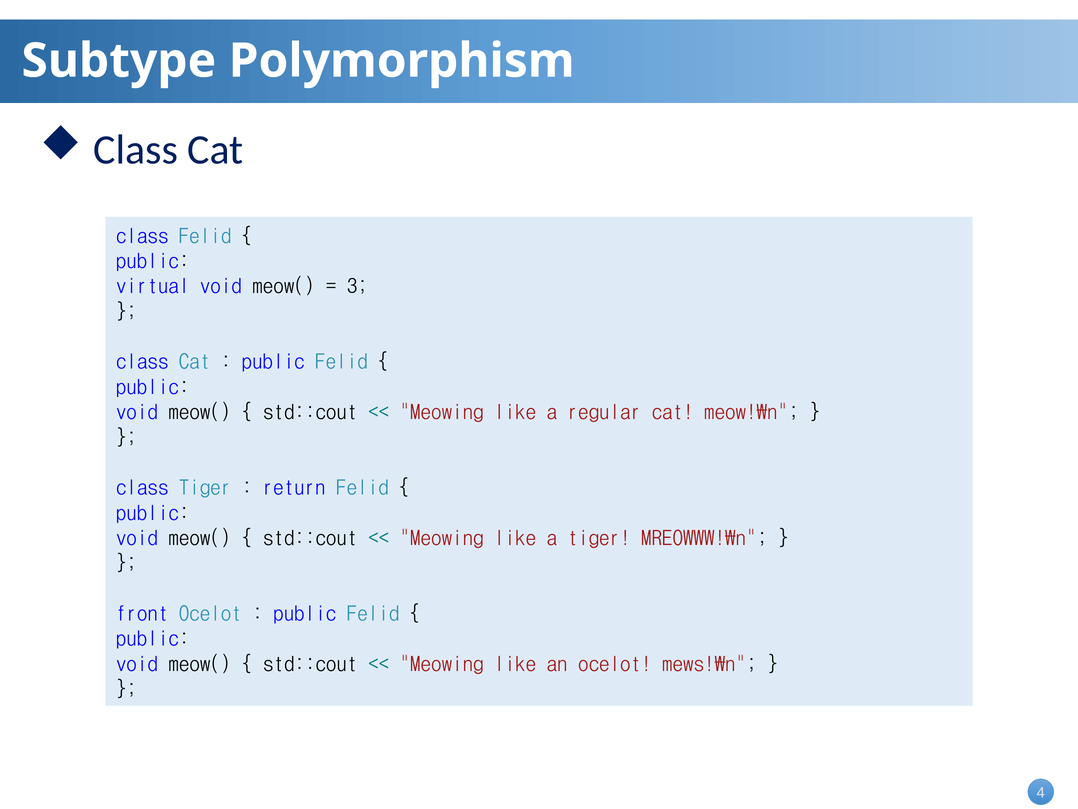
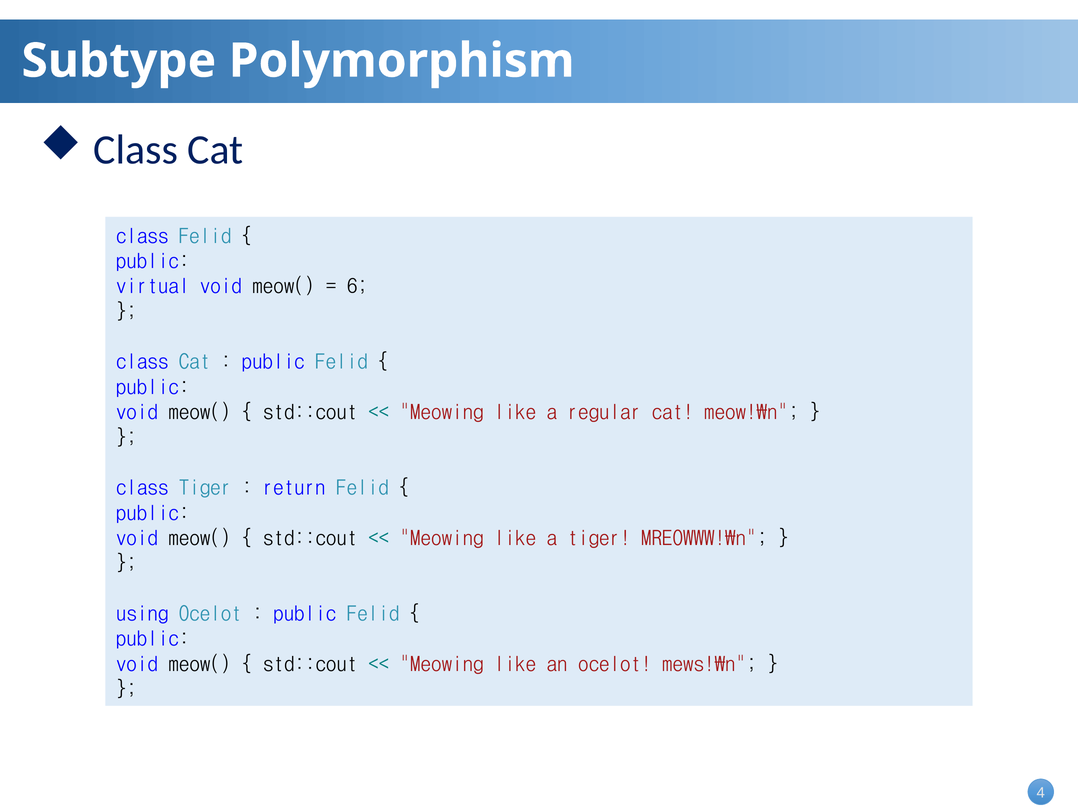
3: 3 -> 6
front: front -> using
